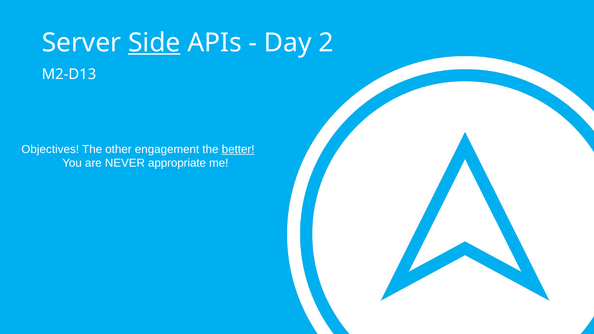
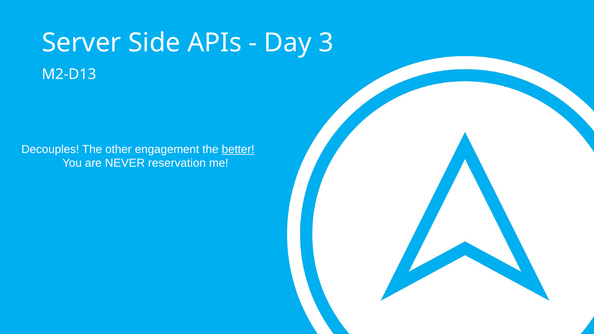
Side underline: present -> none
2: 2 -> 3
Objectives: Objectives -> Decouples
appropriate: appropriate -> reservation
